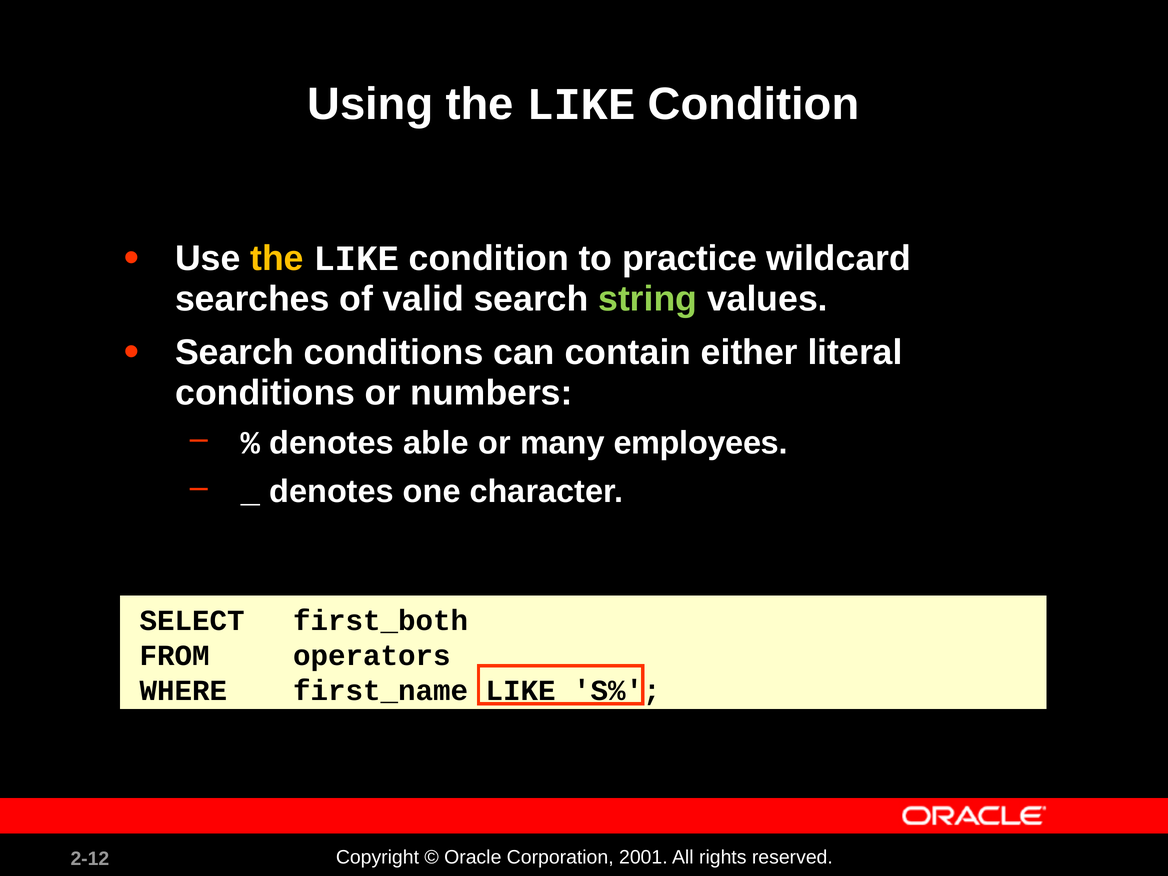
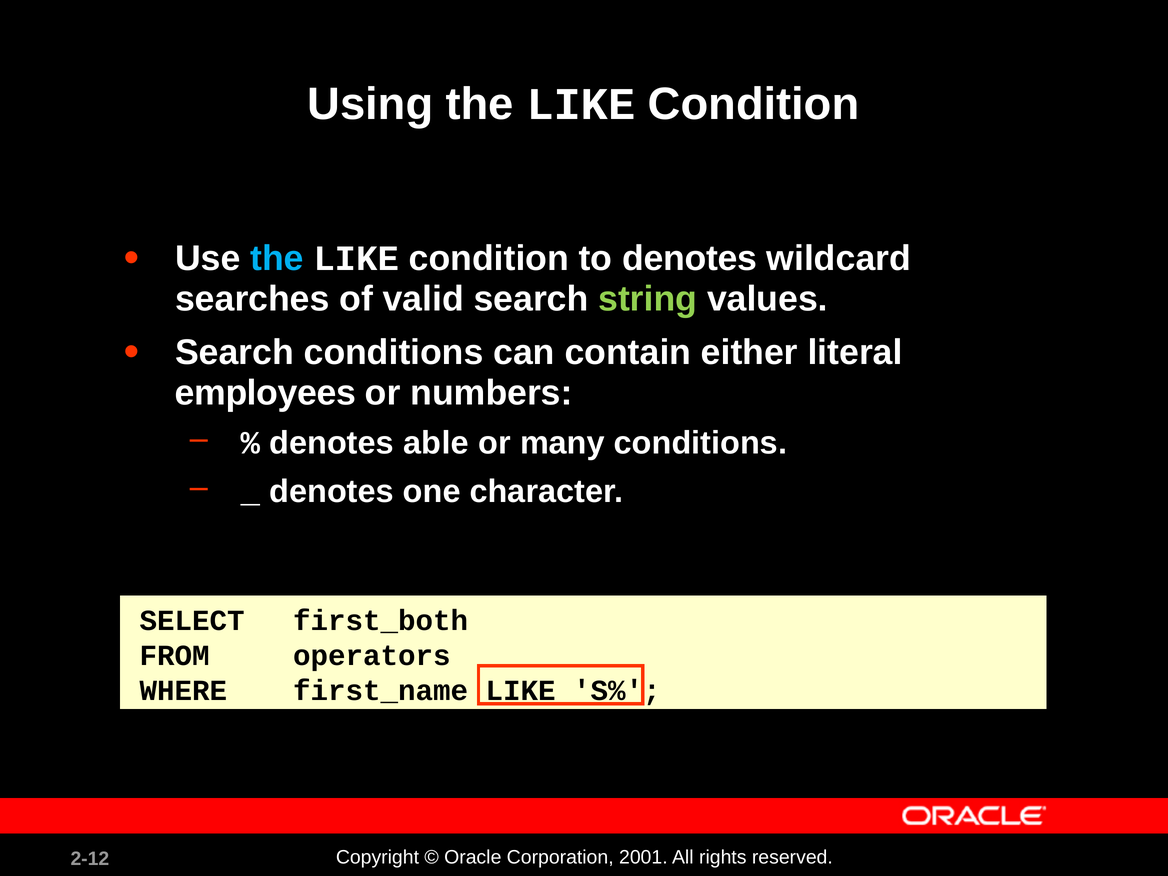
the at (277, 258) colour: yellow -> light blue
to practice: practice -> denotes
conditions at (265, 393): conditions -> employees
many employees: employees -> conditions
